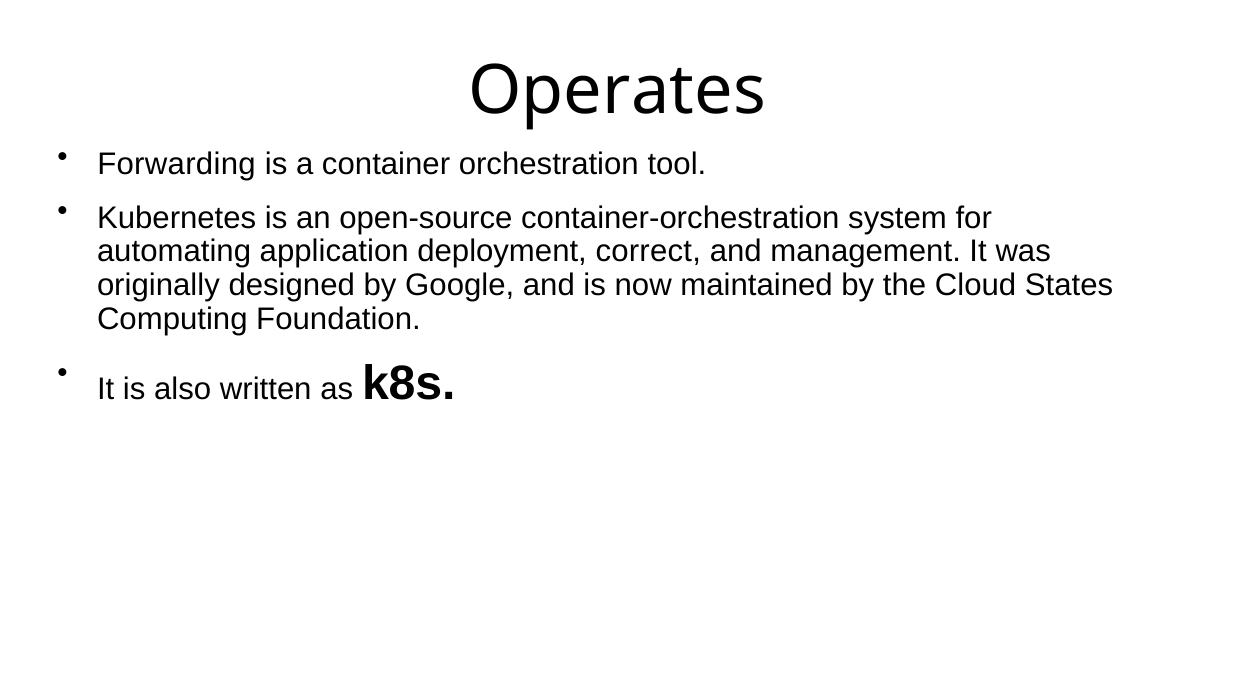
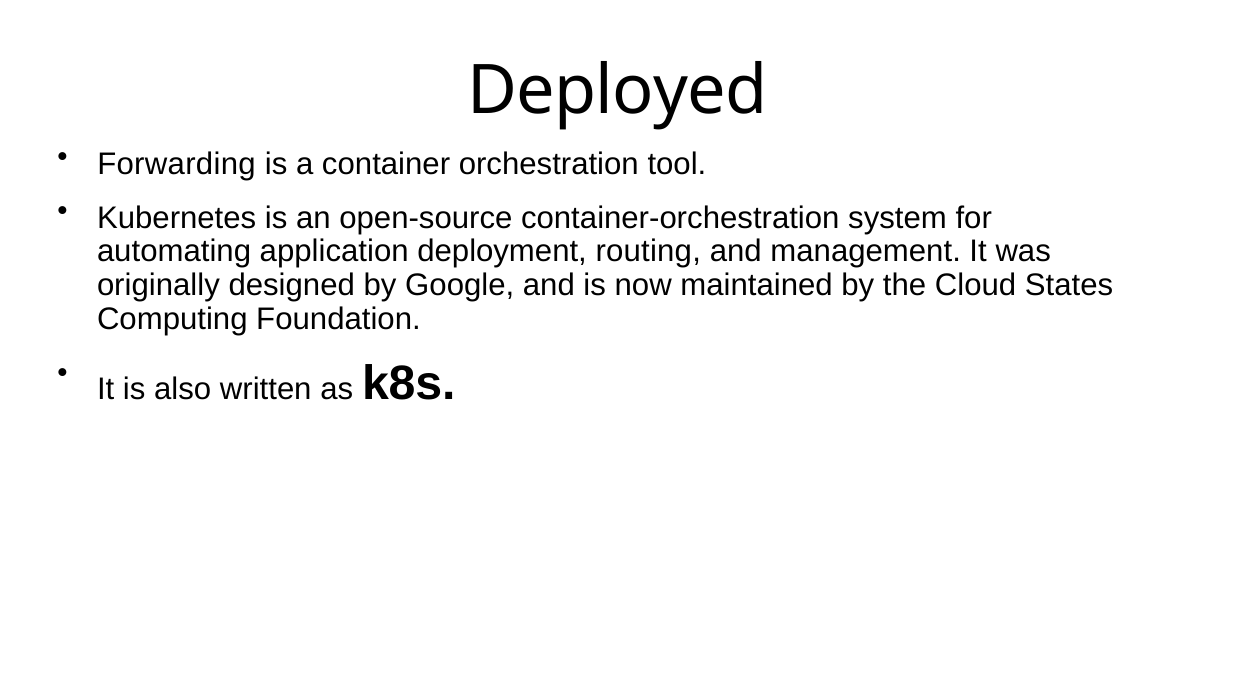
Operates: Operates -> Deployed
correct: correct -> routing
